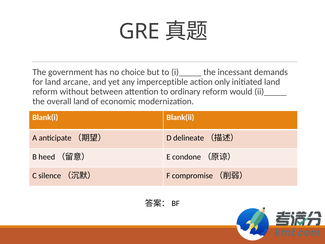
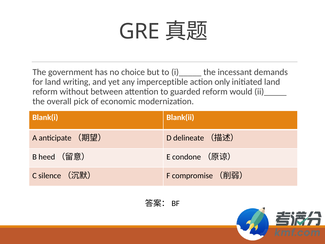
arcane: arcane -> writing
ordinary: ordinary -> guarded
overall land: land -> pick
